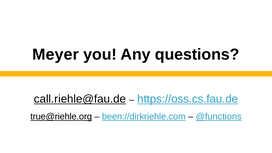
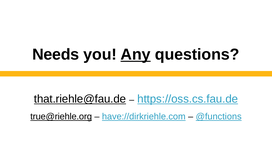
Meyer: Meyer -> Needs
Any underline: none -> present
call.riehle@fau.de: call.riehle@fau.de -> that.riehle@fau.de
been://dirkriehle.com: been://dirkriehle.com -> have://dirkriehle.com
